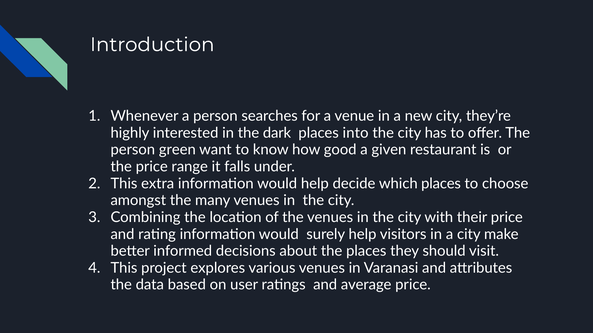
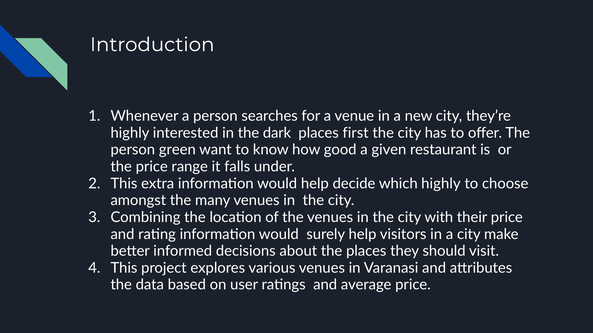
into: into -> first
which places: places -> highly
